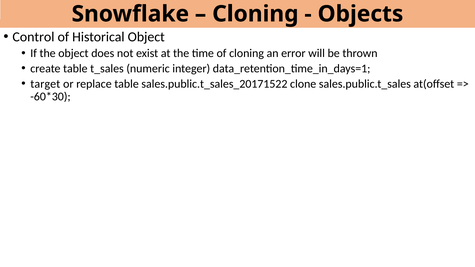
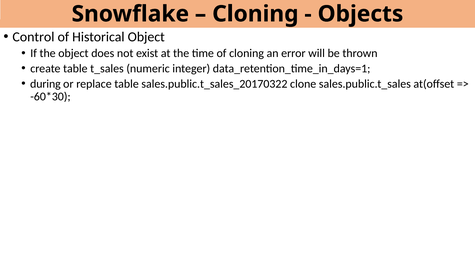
target: target -> during
sales.public.t_sales_20171522: sales.public.t_sales_20171522 -> sales.public.t_sales_20170322
